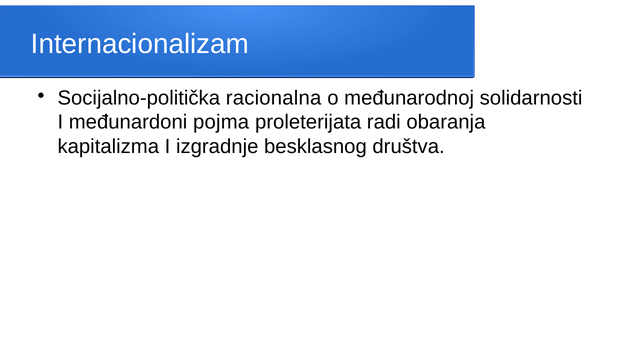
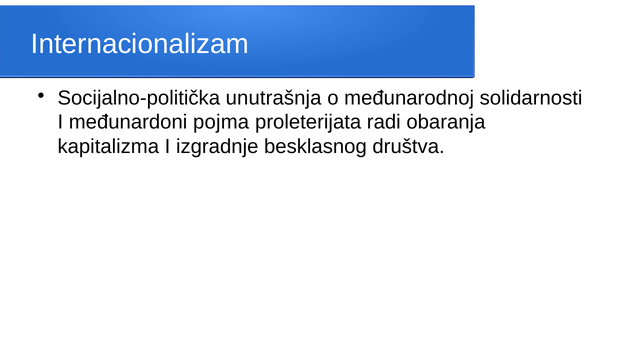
racionalna: racionalna -> unutrašnja
